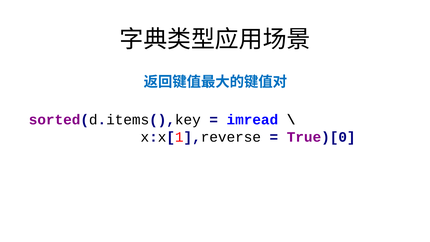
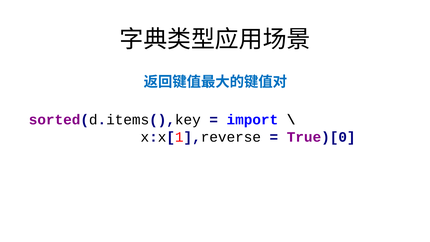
imread: imread -> import
